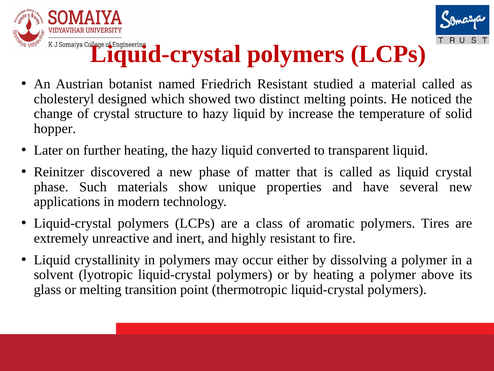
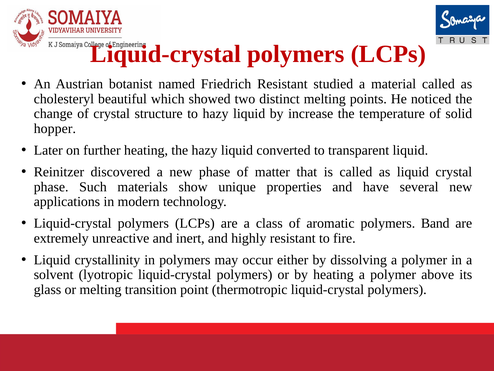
designed: designed -> beautiful
Tires: Tires -> Band
